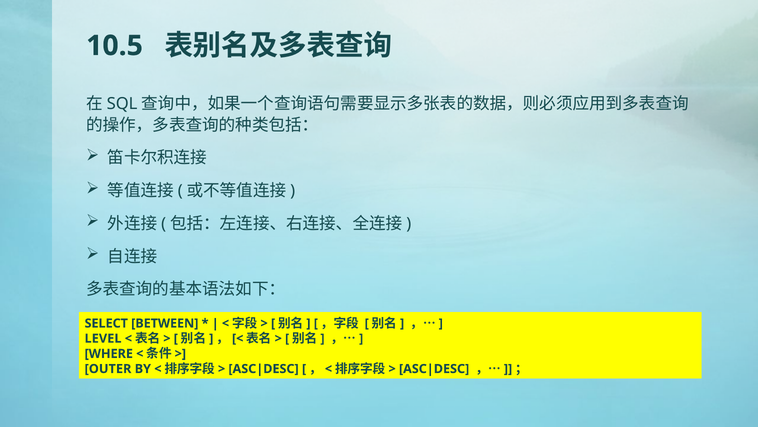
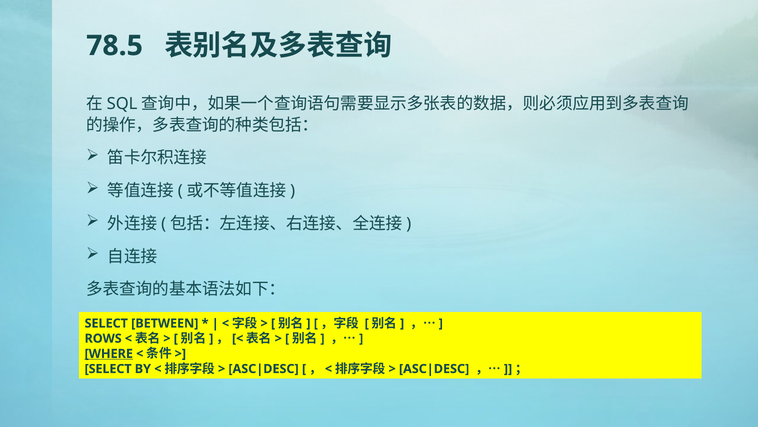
10.5: 10.5 -> 78.5
LEVEL: LEVEL -> ROWS
WHERE underline: none -> present
OUTER at (108, 368): OUTER -> SELECT
